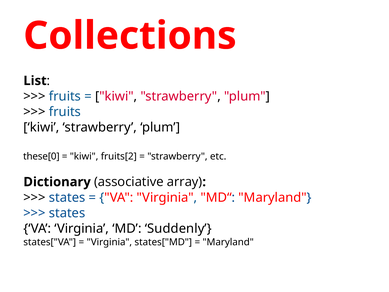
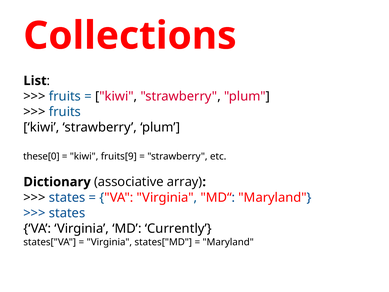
fruits[2: fruits[2 -> fruits[9
Suddenly: Suddenly -> Currently
